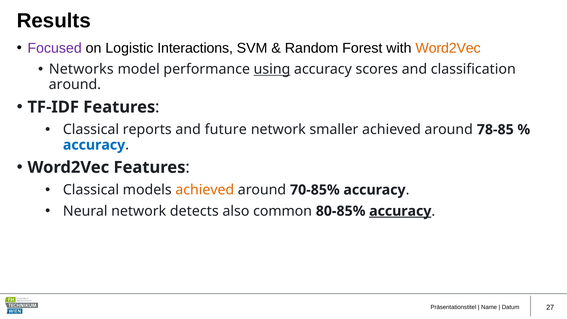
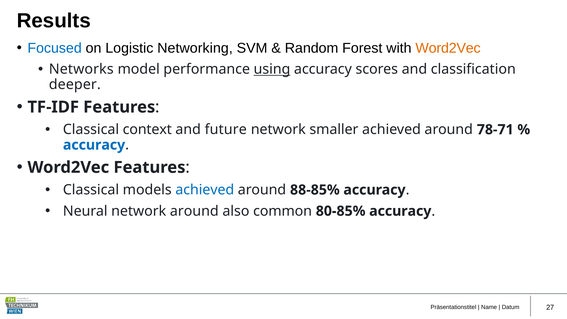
Focused colour: purple -> blue
Interactions: Interactions -> Networking
around at (75, 85): around -> deeper
reports: reports -> context
78-85: 78-85 -> 78-71
achieved at (205, 190) colour: orange -> blue
70-85%: 70-85% -> 88-85%
network detects: detects -> around
accuracy at (400, 211) underline: present -> none
